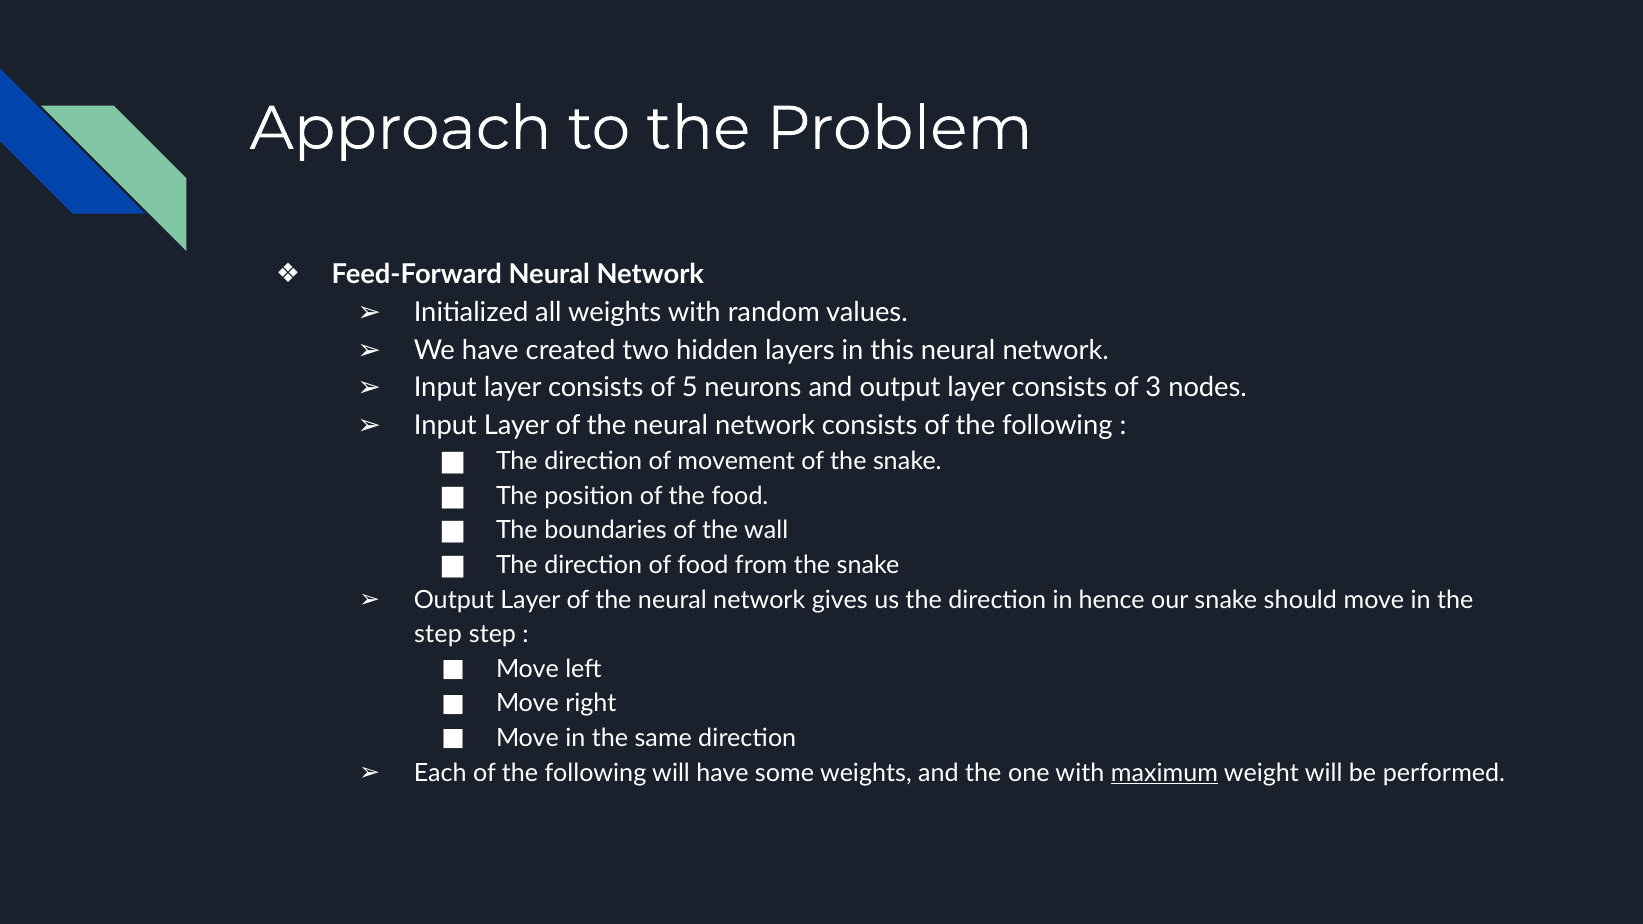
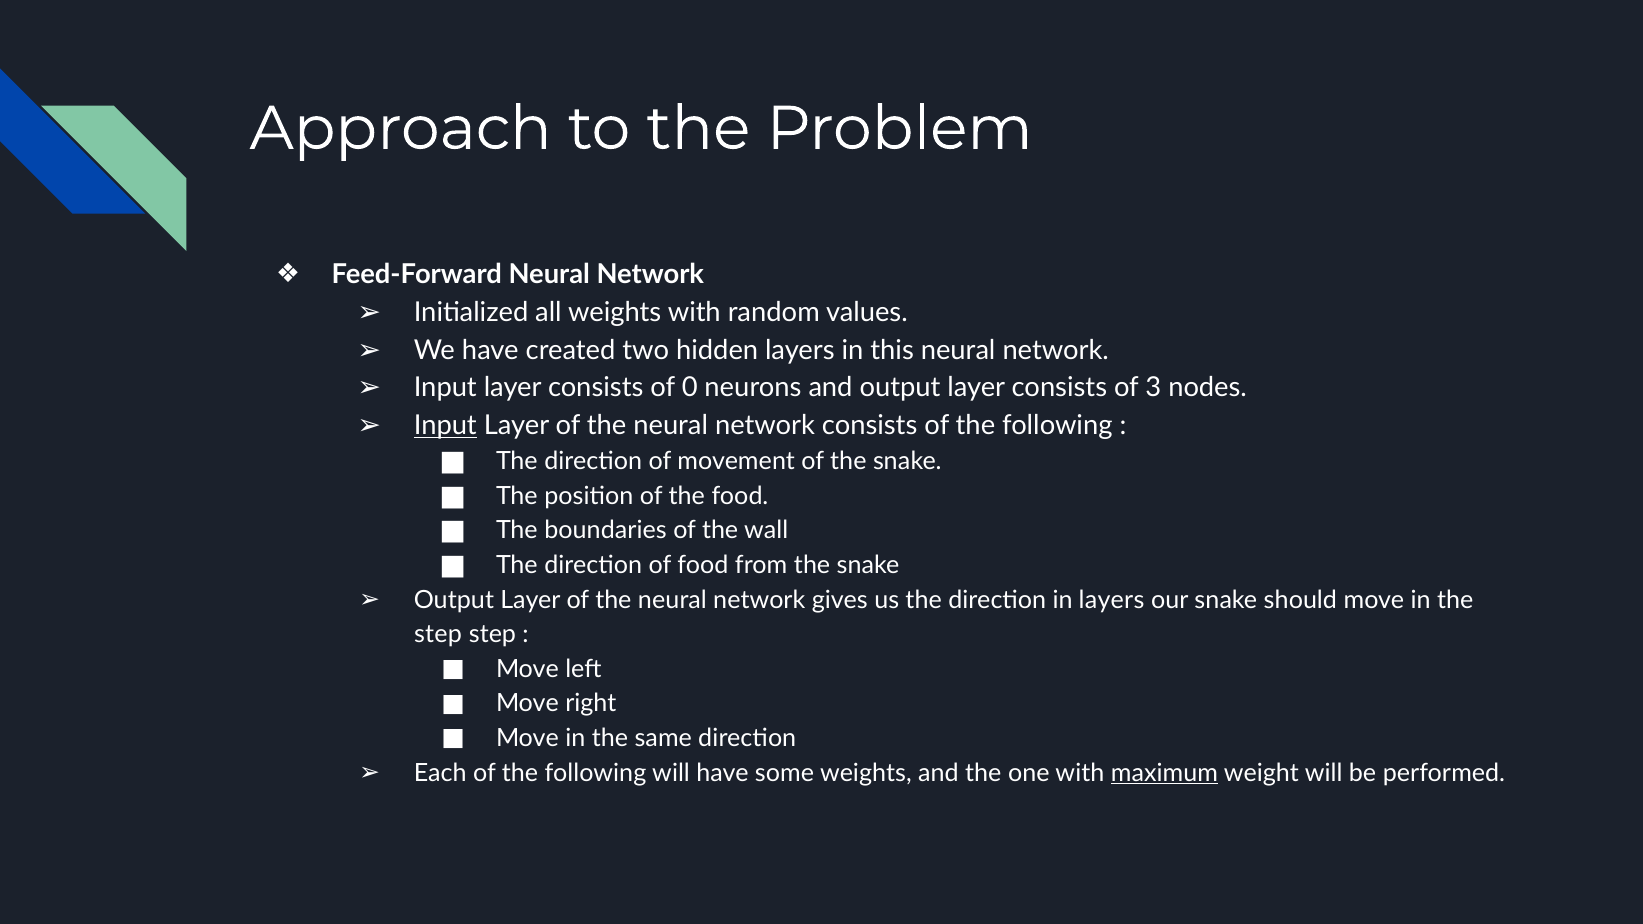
5: 5 -> 0
Input at (445, 426) underline: none -> present
in hence: hence -> layers
